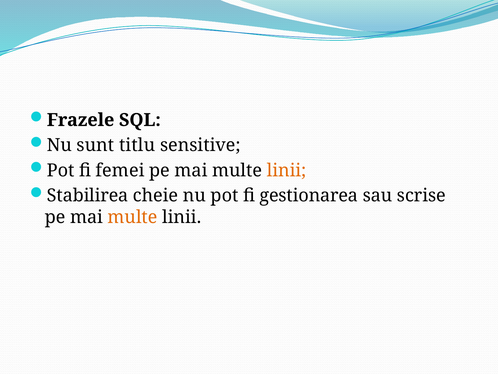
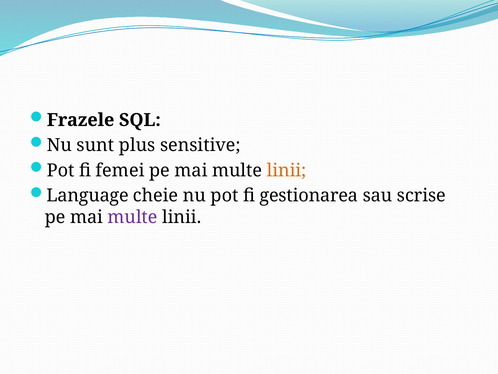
titlu: titlu -> plus
Stabilirea: Stabilirea -> Language
multe at (133, 217) colour: orange -> purple
